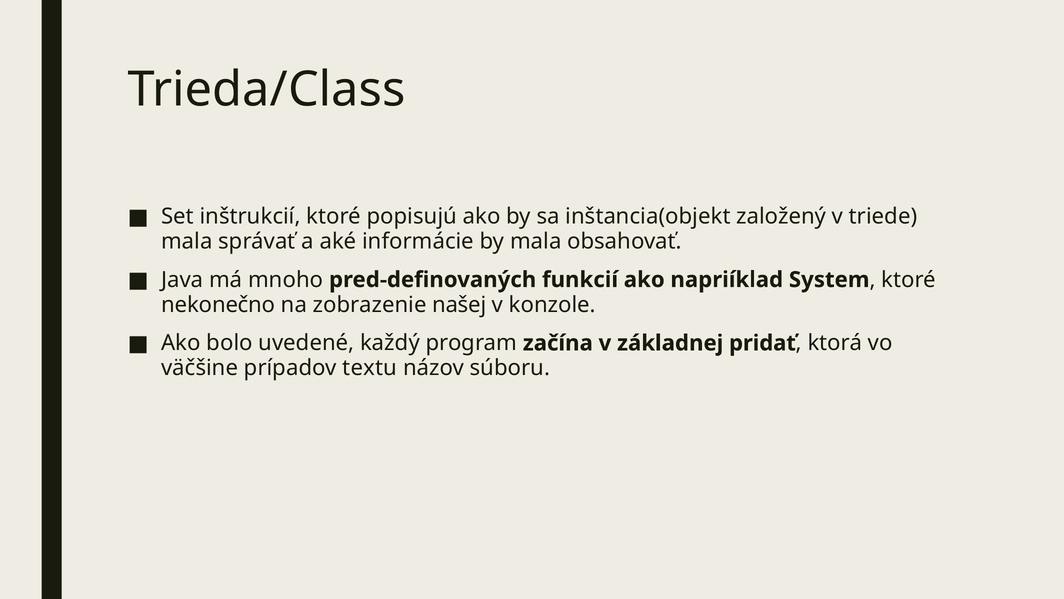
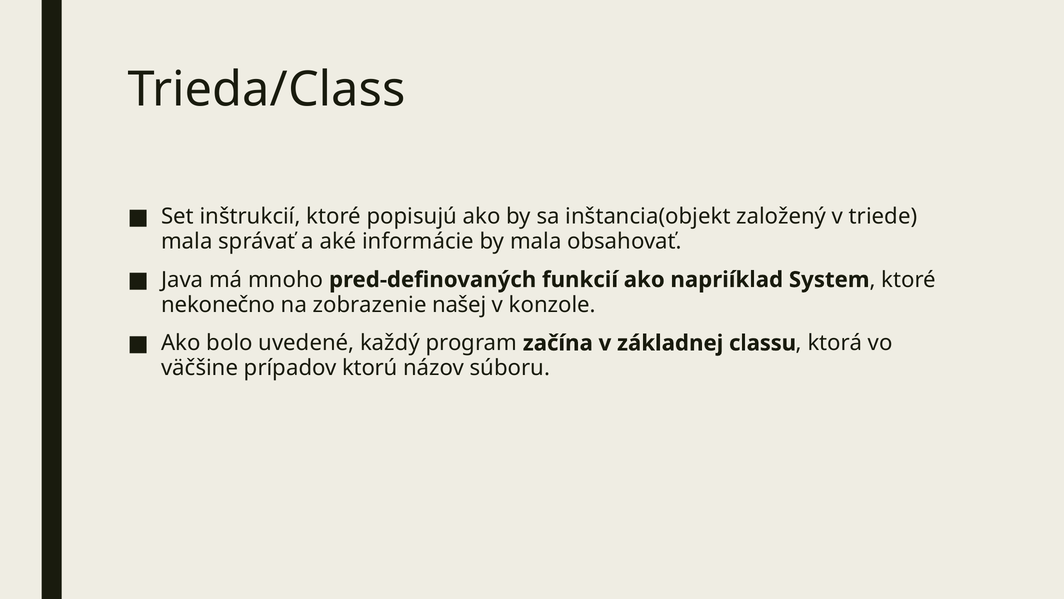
pridať: pridať -> classu
textu: textu -> ktorú
